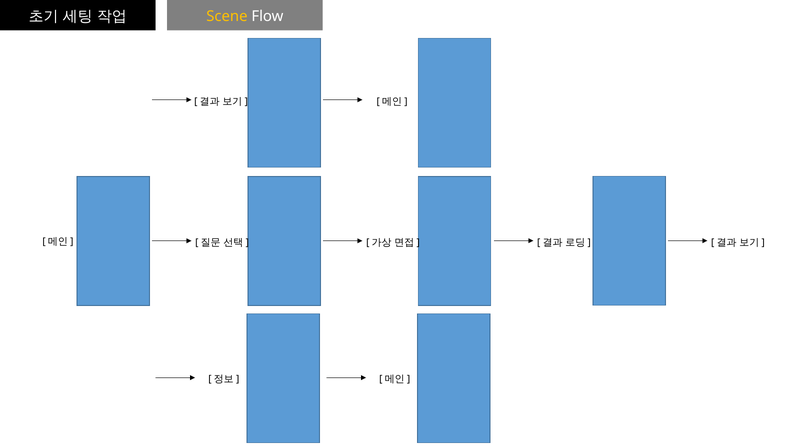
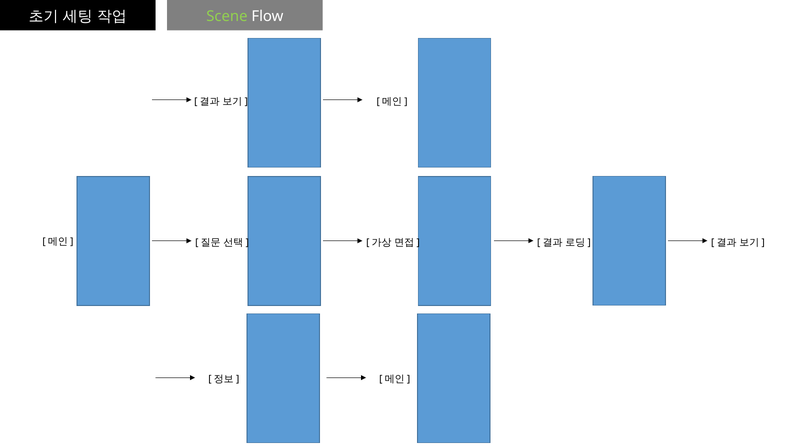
Scene colour: yellow -> light green
